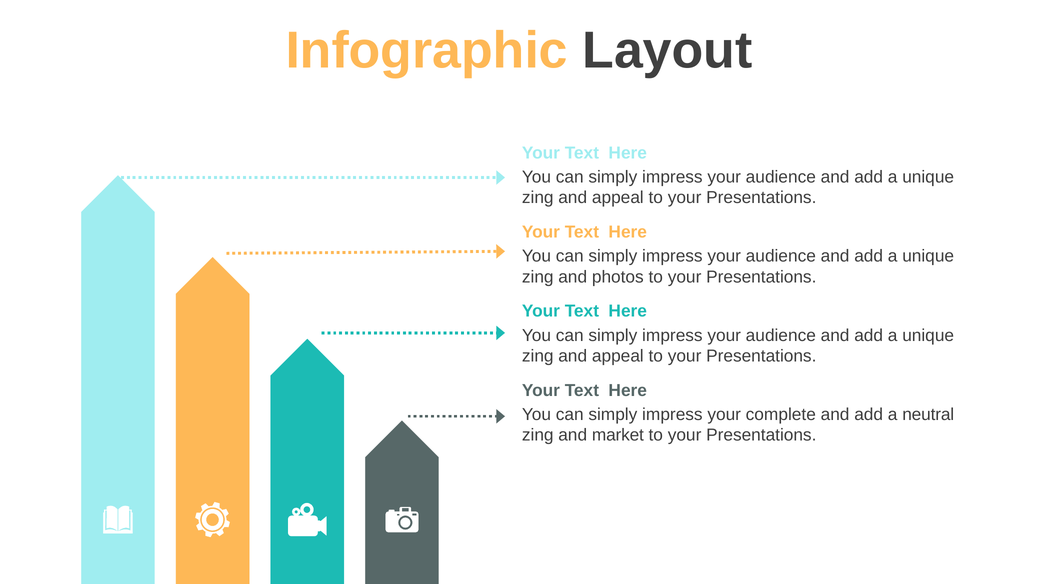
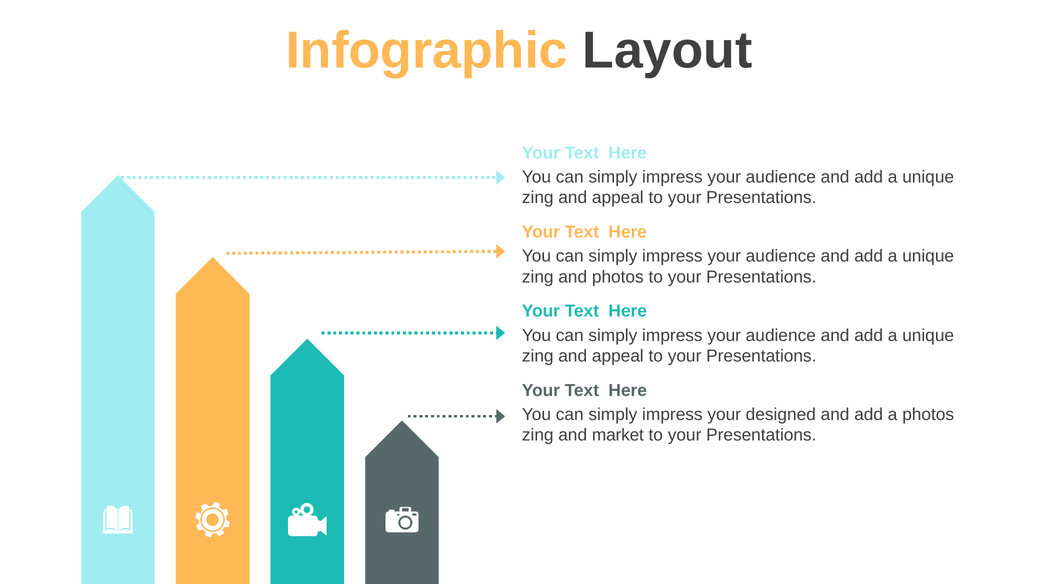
complete: complete -> designed
a neutral: neutral -> photos
